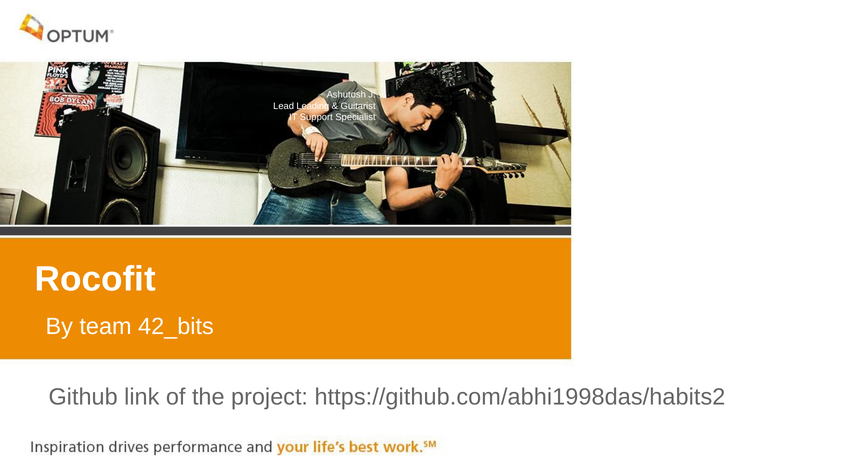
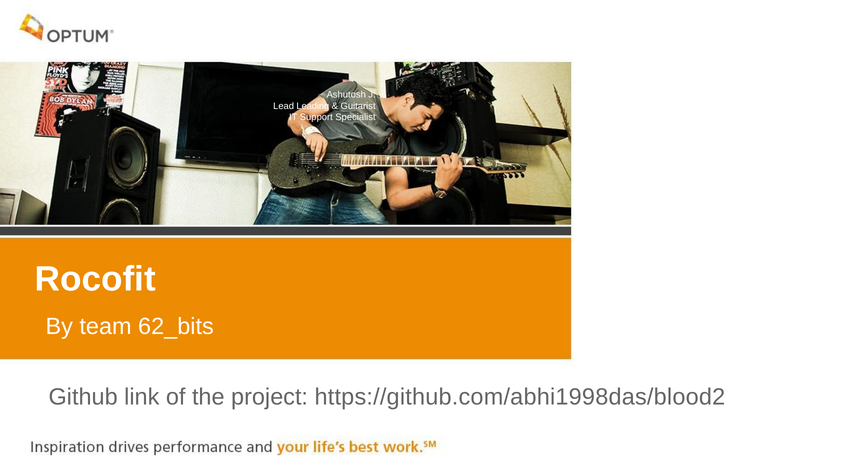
42_bits: 42_bits -> 62_bits
https://github.com/abhi1998das/habits2: https://github.com/abhi1998das/habits2 -> https://github.com/abhi1998das/blood2
